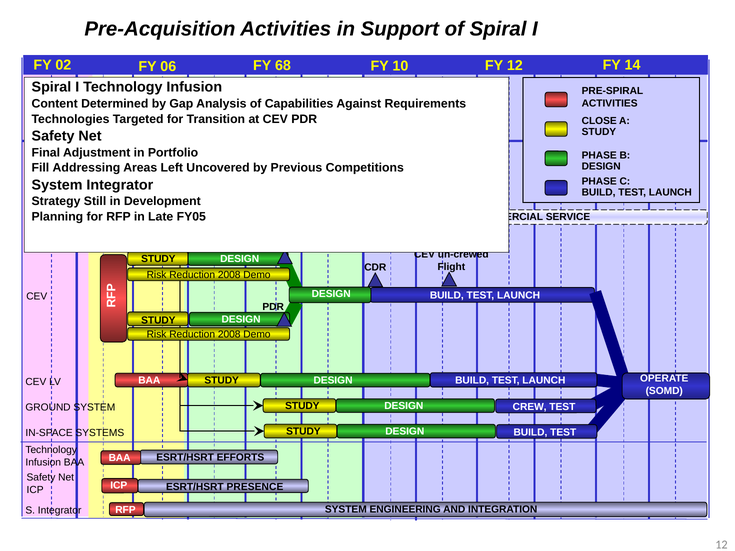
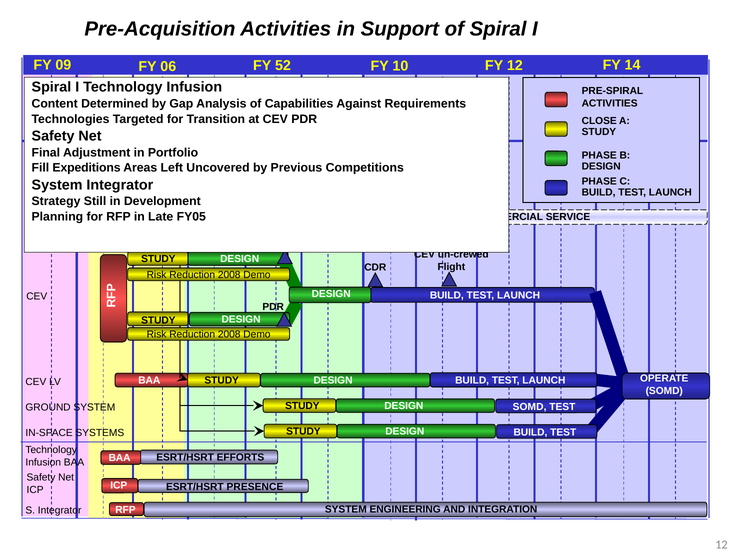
02: 02 -> 09
68: 68 -> 52
Addressing: Addressing -> Expeditions
CREW at (530, 407): CREW -> SOMD
